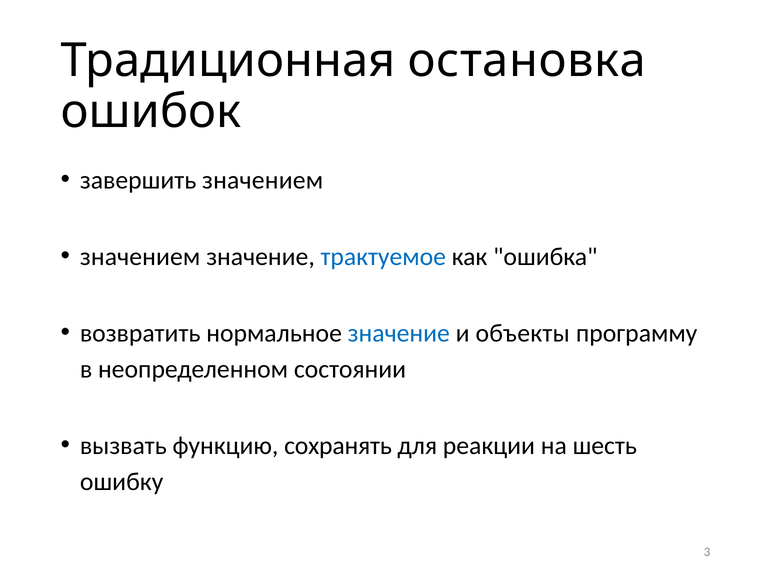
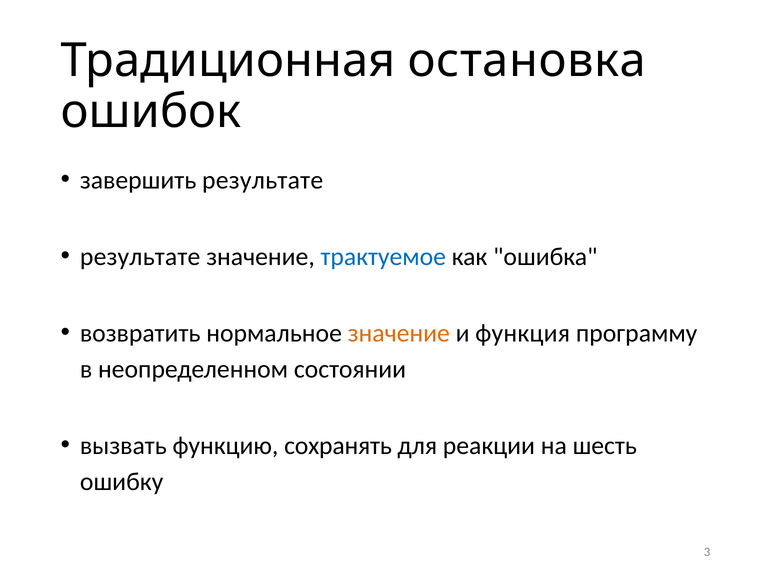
завершить значением: значением -> результате
значением at (140, 257): значением -> результате
значение at (399, 333) colour: blue -> orange
объекты: объекты -> функция
